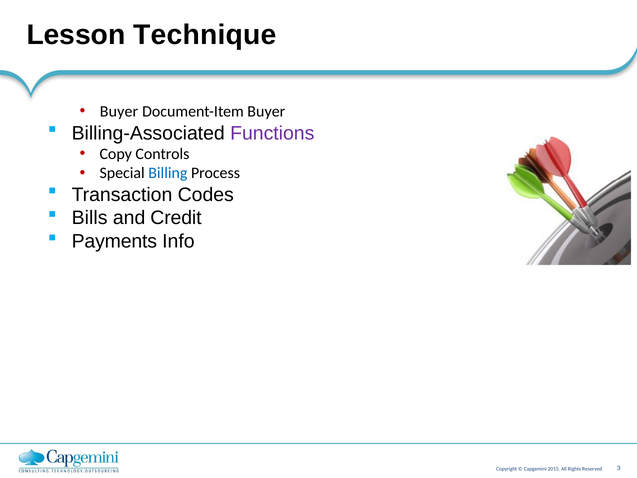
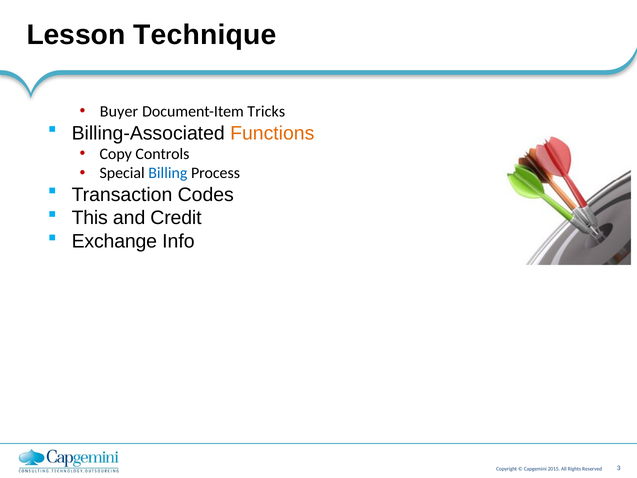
Document-Item Buyer: Buyer -> Tricks
Functions colour: purple -> orange
Bills: Bills -> This
Payments: Payments -> Exchange
